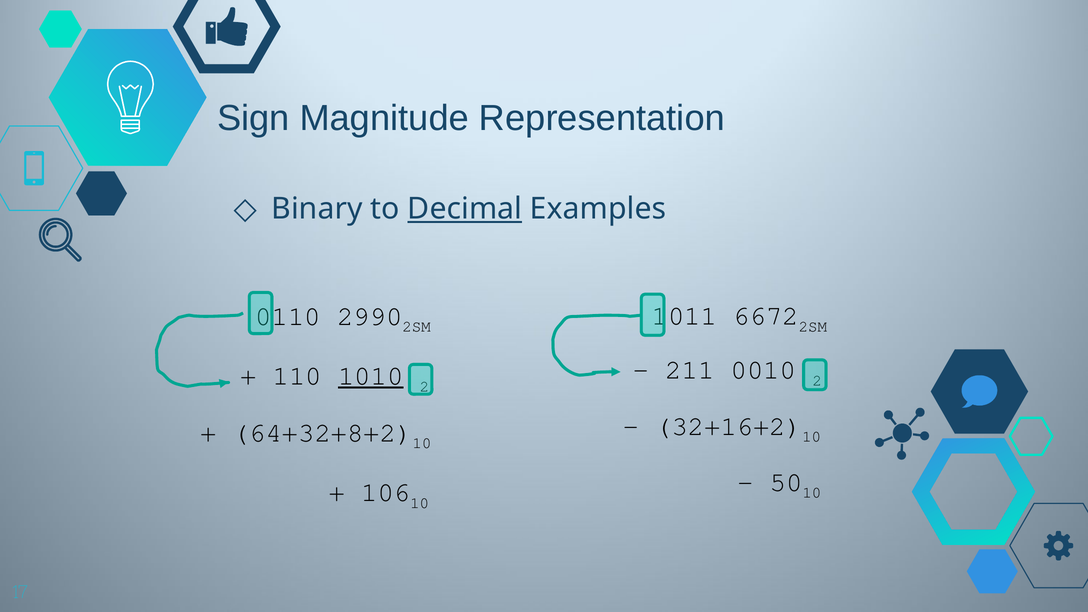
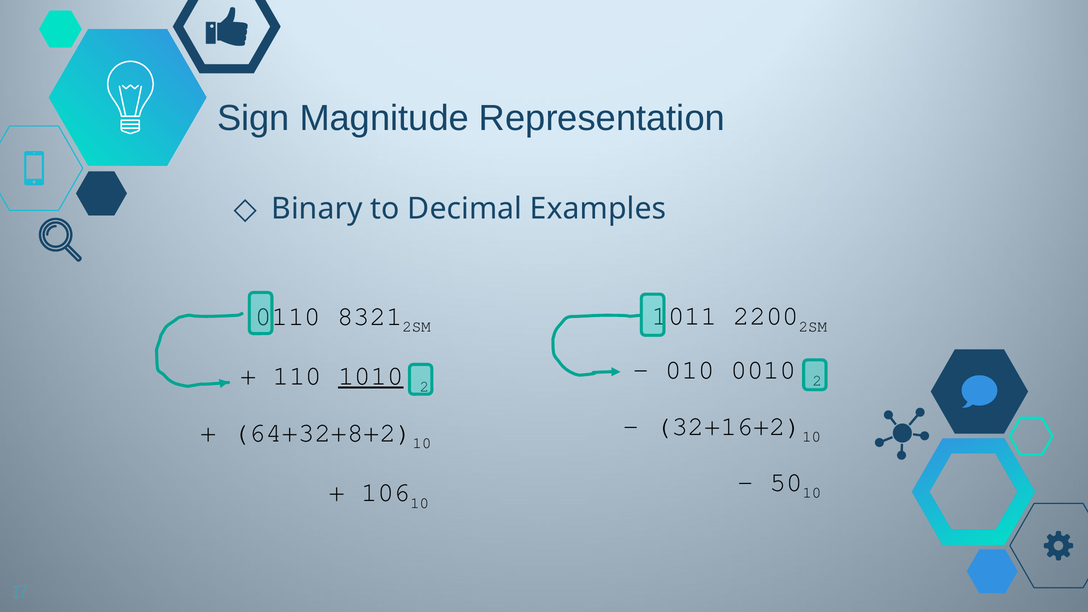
Decimal underline: present -> none
6672: 6672 -> 2200
2990: 2990 -> 8321
211: 211 -> 010
